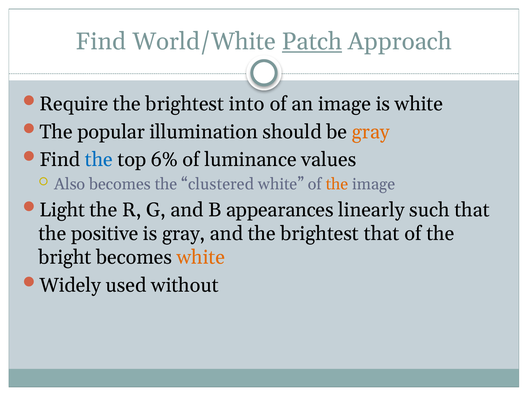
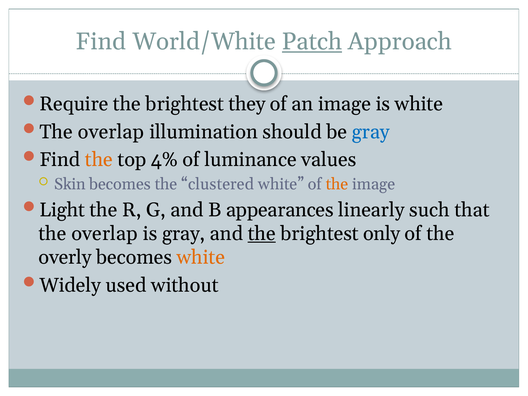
into: into -> they
popular at (111, 132): popular -> overlap
gray at (371, 132) colour: orange -> blue
the at (99, 160) colour: blue -> orange
6%: 6% -> 4%
Also: Also -> Skin
positive at (105, 234): positive -> overlap
the at (262, 234) underline: none -> present
brightest that: that -> only
bright: bright -> overly
